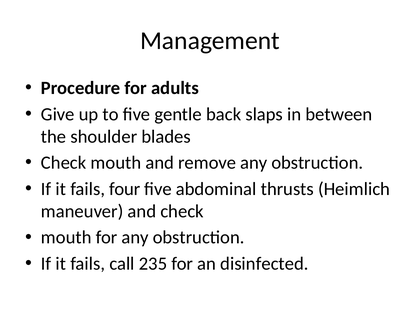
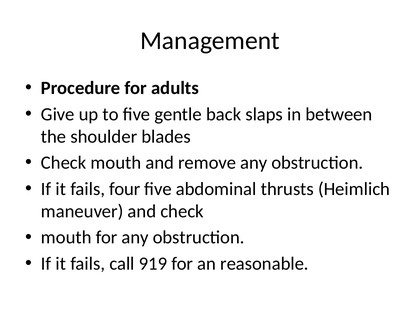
235: 235 -> 919
disinfected: disinfected -> reasonable
